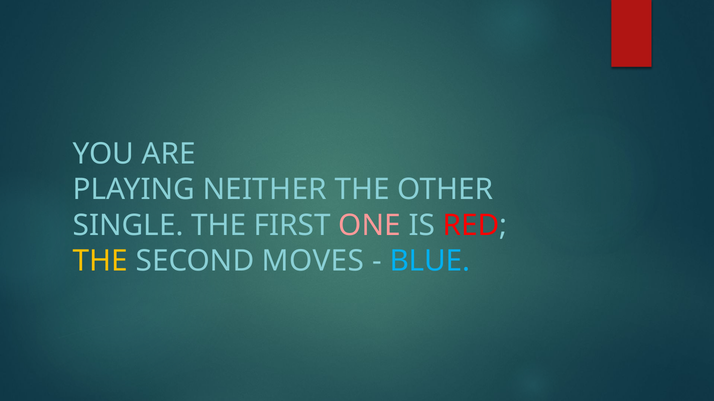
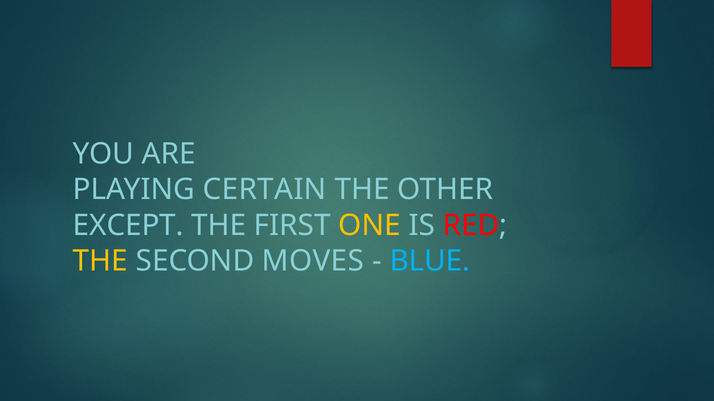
NEITHER: NEITHER -> CERTAIN
SINGLE: SINGLE -> EXCEPT
ONE colour: pink -> yellow
